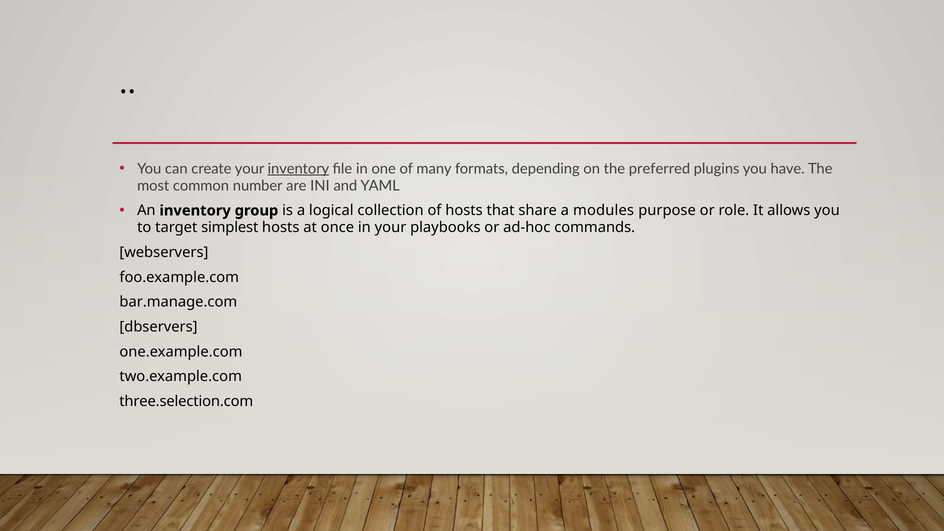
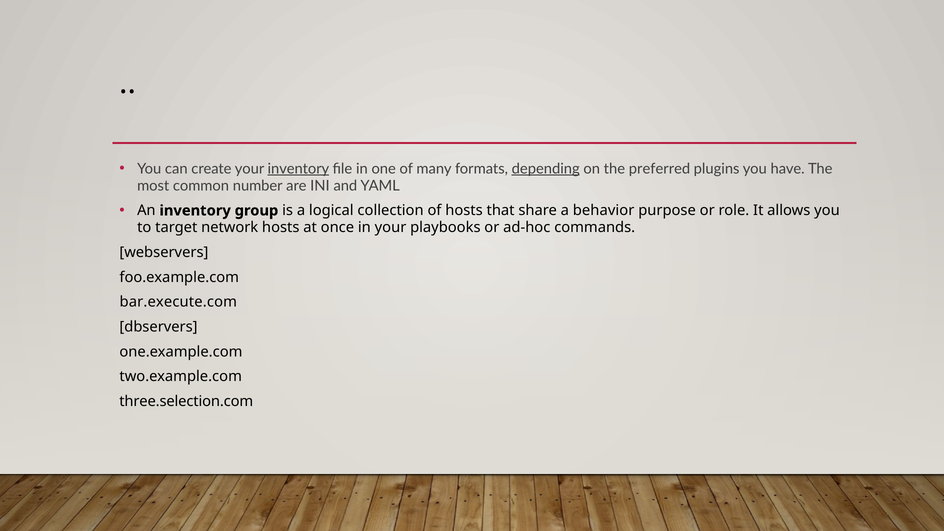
depending underline: none -> present
modules: modules -> behavior
simplest: simplest -> network
bar.manage.com: bar.manage.com -> bar.execute.com
